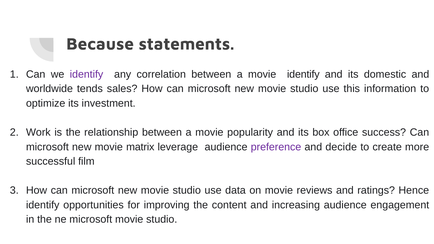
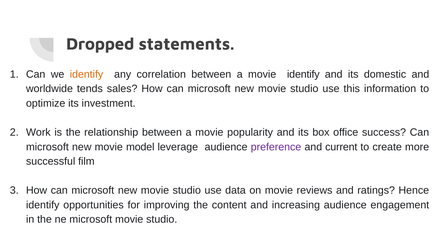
Because: Because -> Dropped
identify at (87, 74) colour: purple -> orange
matrix: matrix -> model
decide: decide -> current
